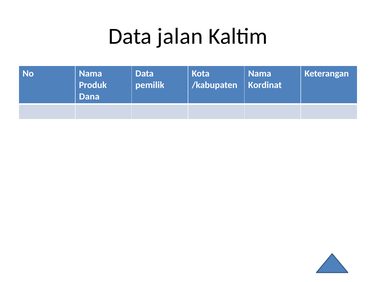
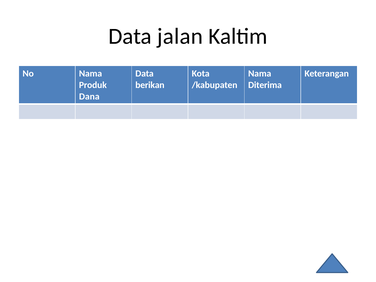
pemilik: pemilik -> berikan
Kordinat: Kordinat -> Diterima
